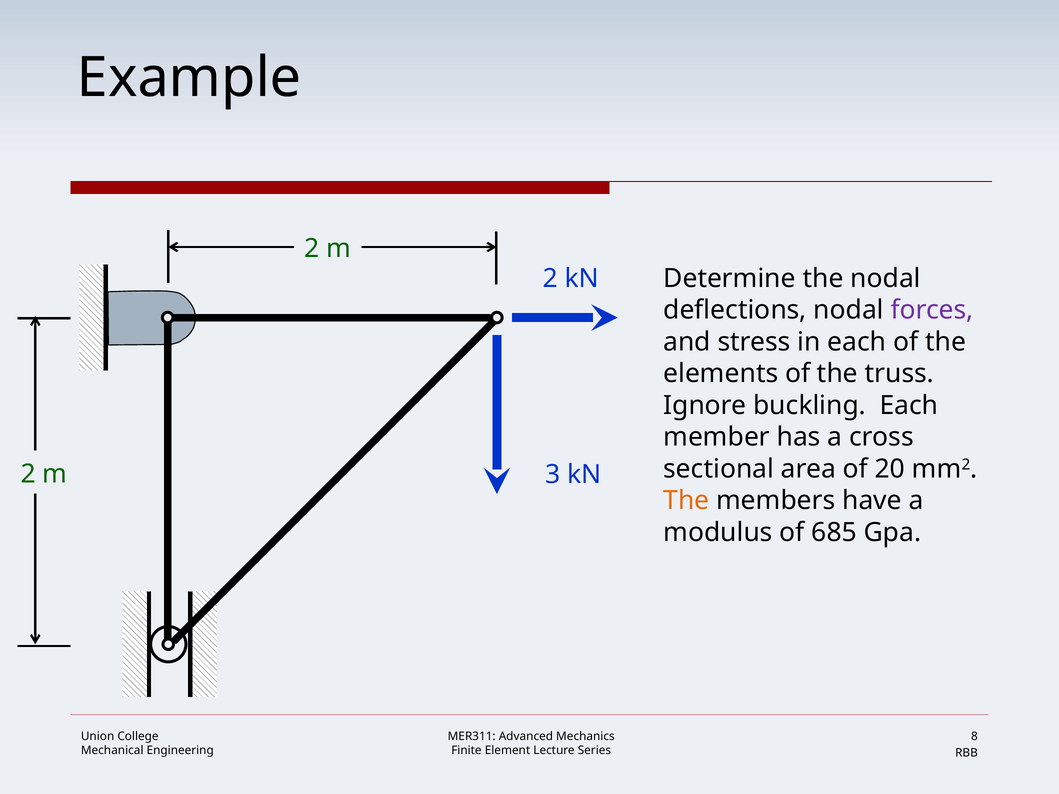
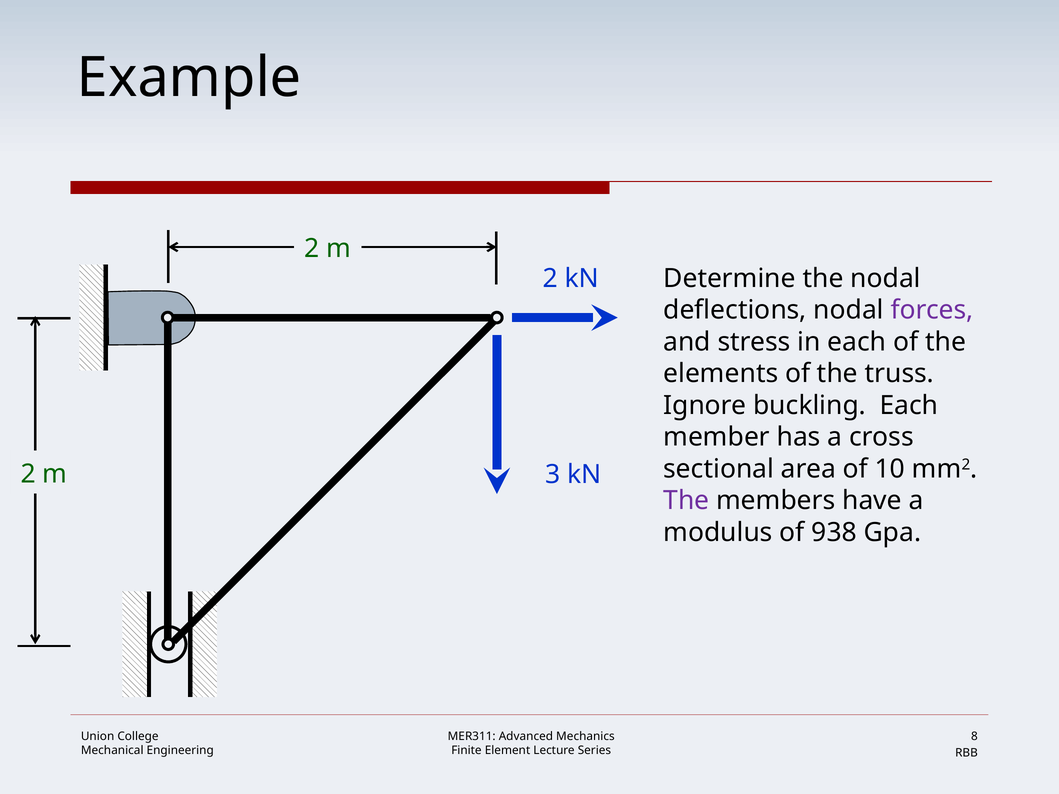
20: 20 -> 10
The at (686, 501) colour: orange -> purple
685: 685 -> 938
